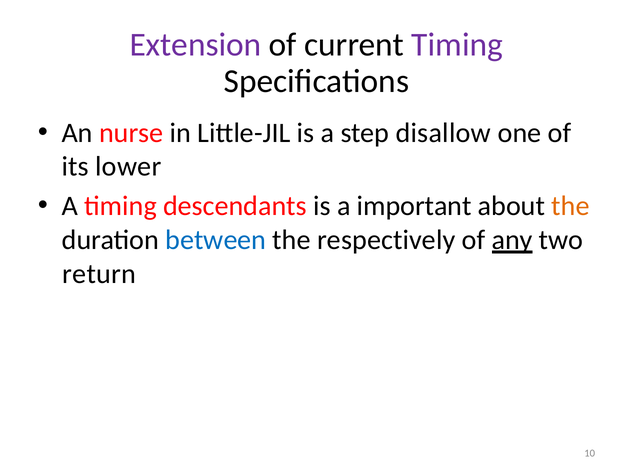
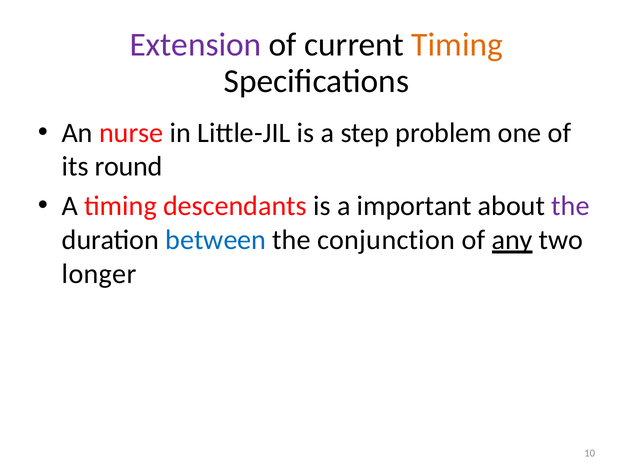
Timing at (457, 45) colour: purple -> orange
disallow: disallow -> problem
lower: lower -> round
the at (571, 206) colour: orange -> purple
respectively: respectively -> conjunction
return: return -> longer
